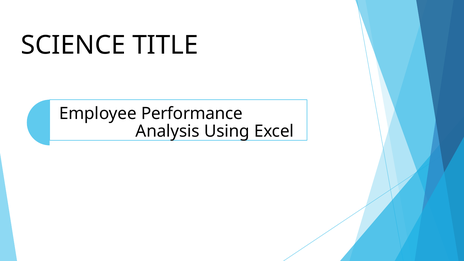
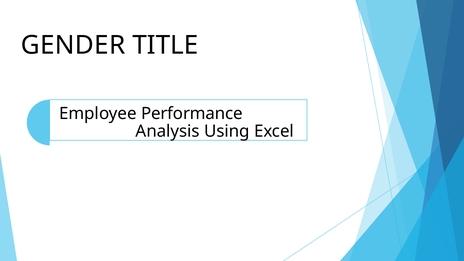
SCIENCE: SCIENCE -> GENDER
